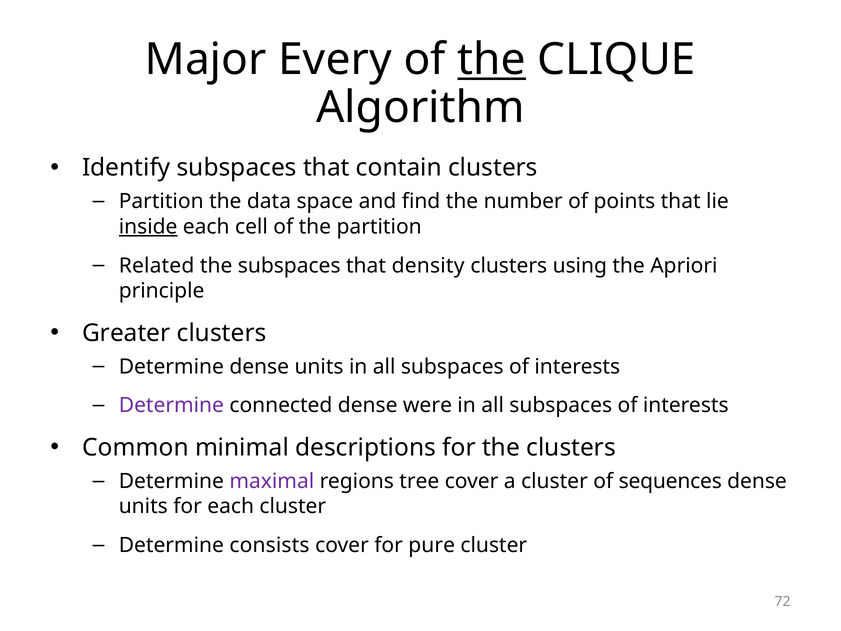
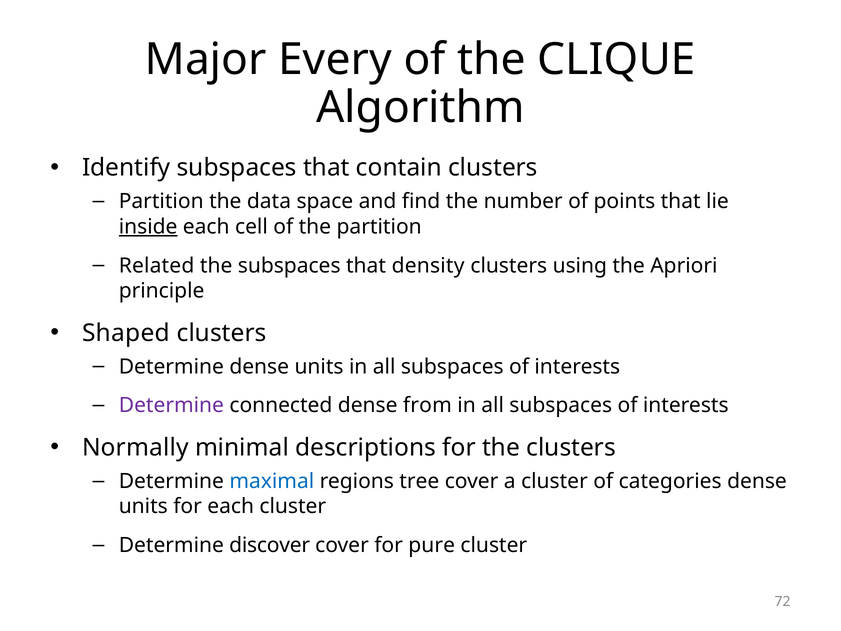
the at (492, 60) underline: present -> none
Greater: Greater -> Shaped
were: were -> from
Common: Common -> Normally
maximal colour: purple -> blue
sequences: sequences -> categories
consists: consists -> discover
